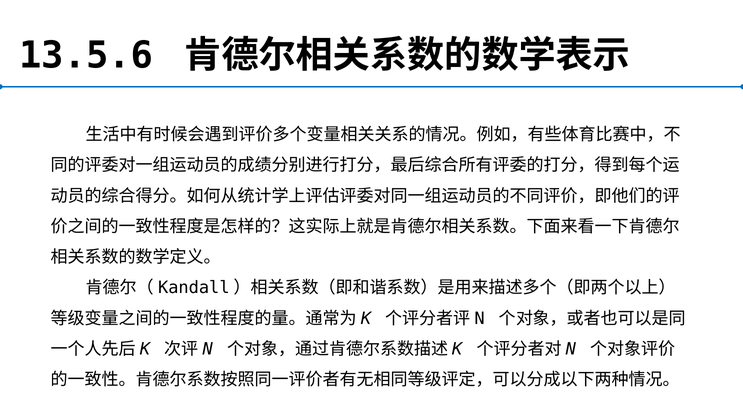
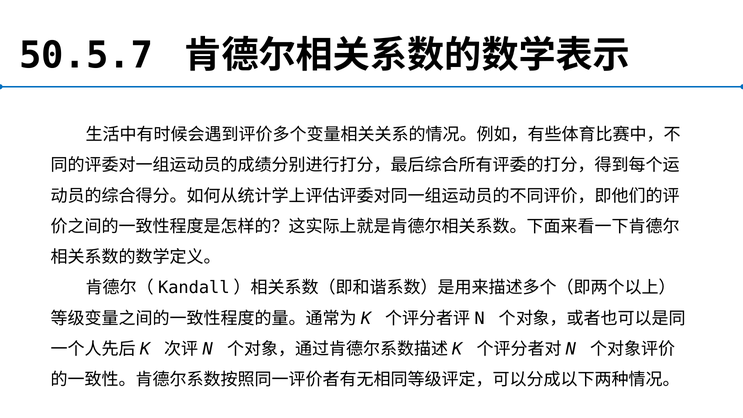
13.5.6: 13.5.6 -> 50.5.7
